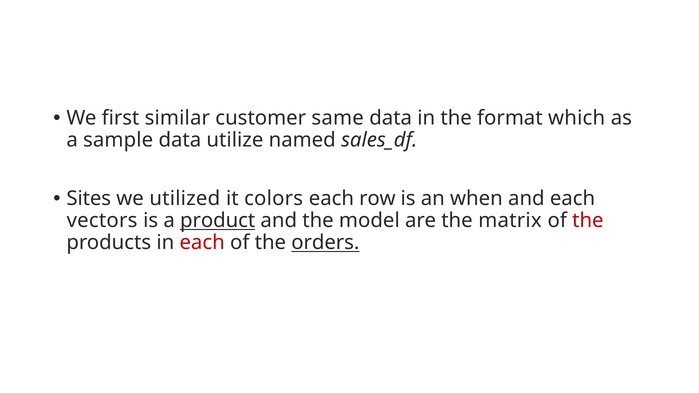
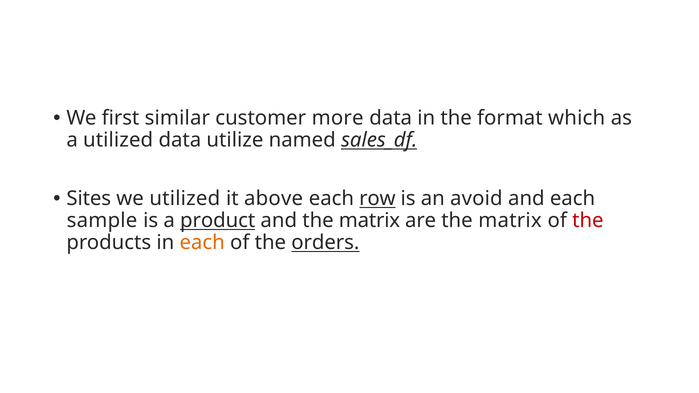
same: same -> more
a sample: sample -> utilized
sales_df underline: none -> present
colors: colors -> above
row underline: none -> present
when: when -> avoid
vectors: vectors -> sample
and the model: model -> matrix
each at (202, 243) colour: red -> orange
